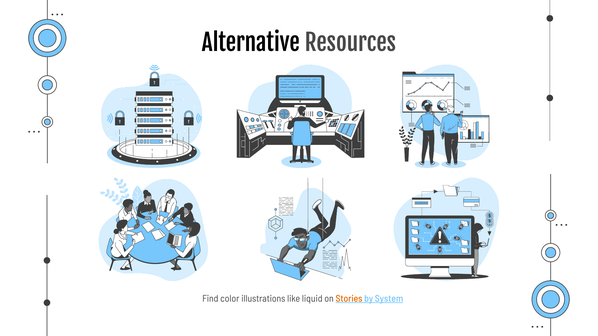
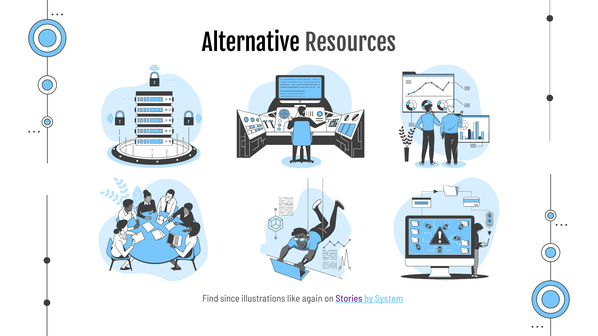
color: color -> since
liquid: liquid -> again
Stories colour: orange -> purple
